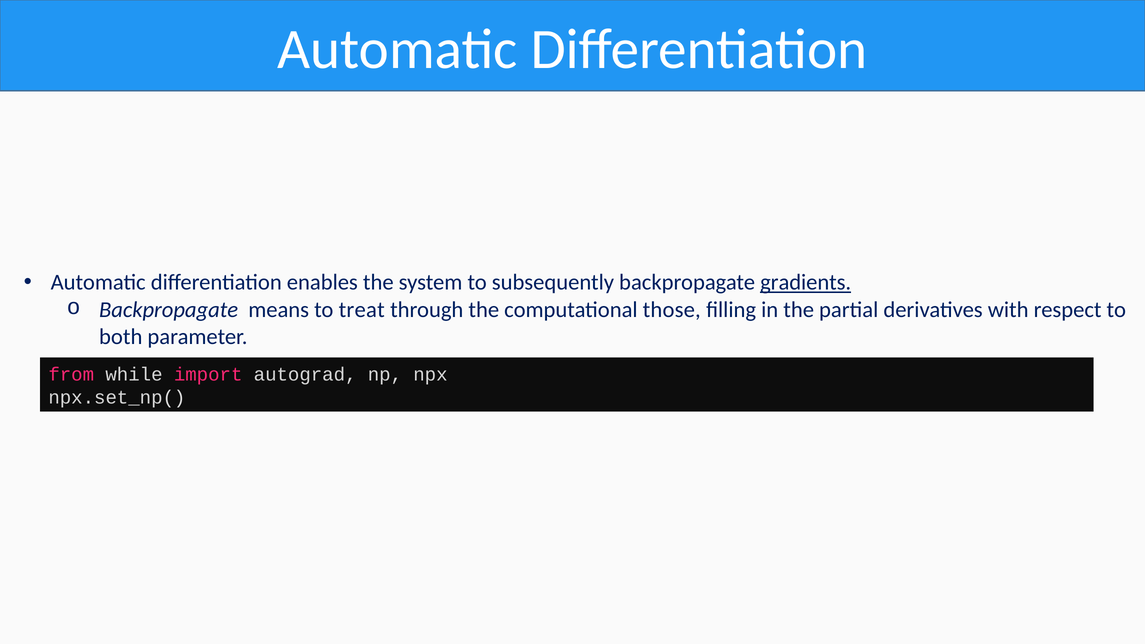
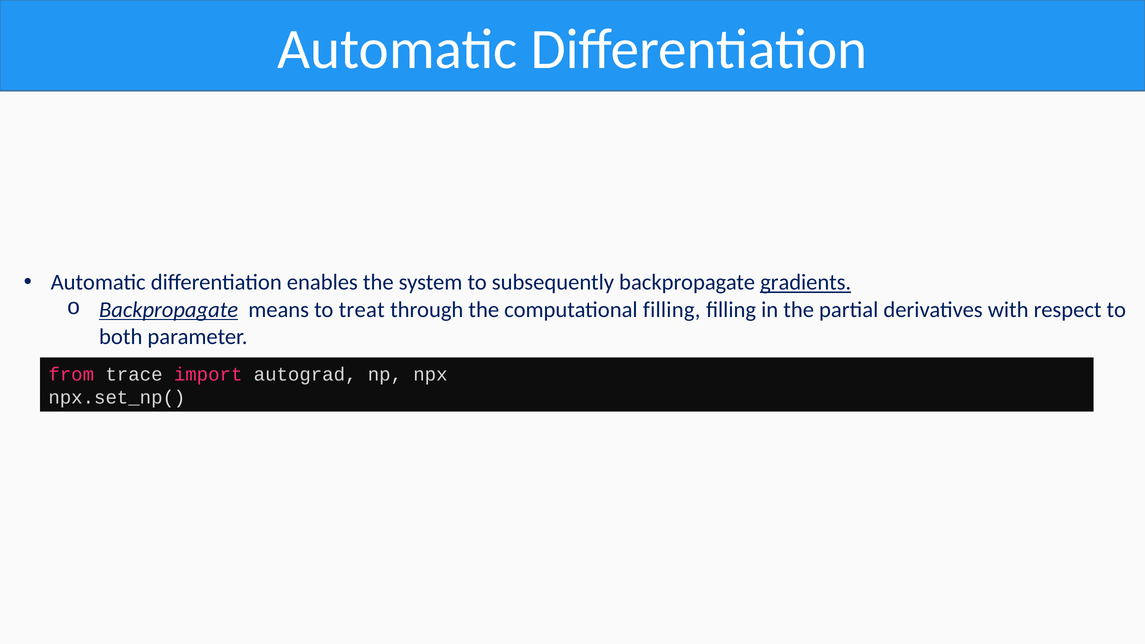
Backpropagate at (169, 310) underline: none -> present
computational those: those -> filling
while: while -> trace
